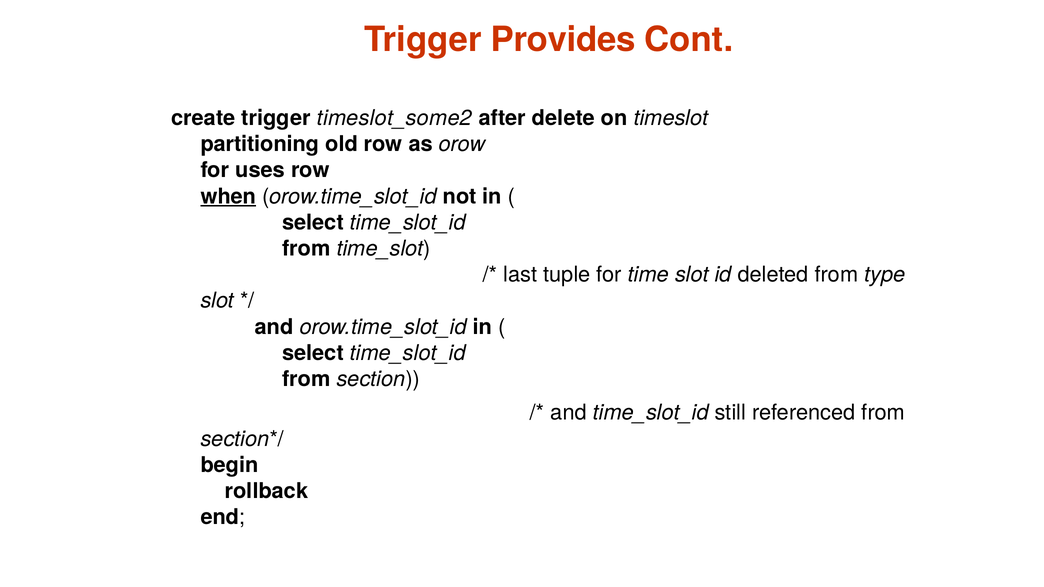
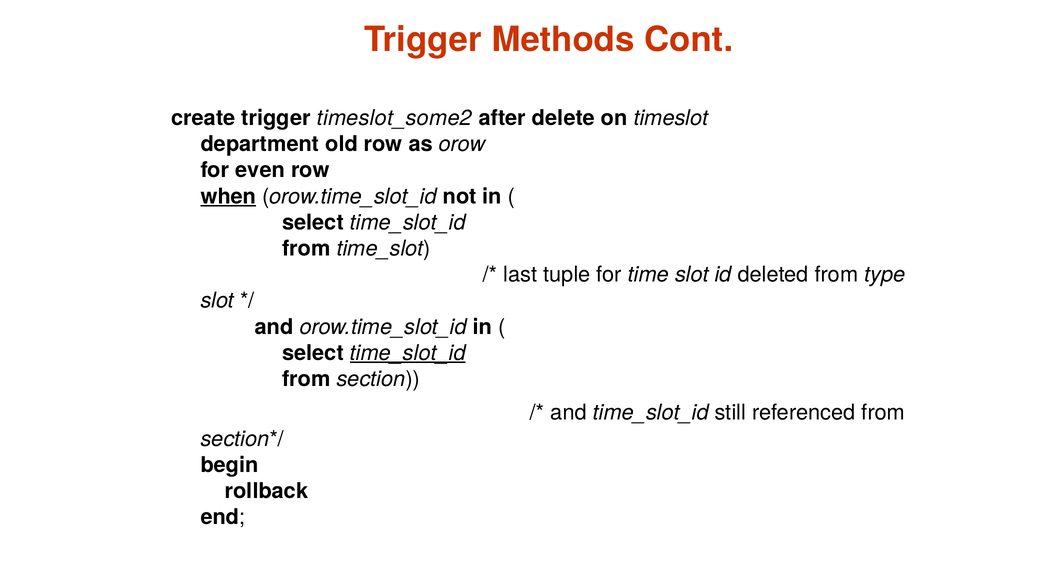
Provides: Provides -> Methods
partitioning: partitioning -> department
uses: uses -> even
time_slot_id at (408, 353) underline: none -> present
